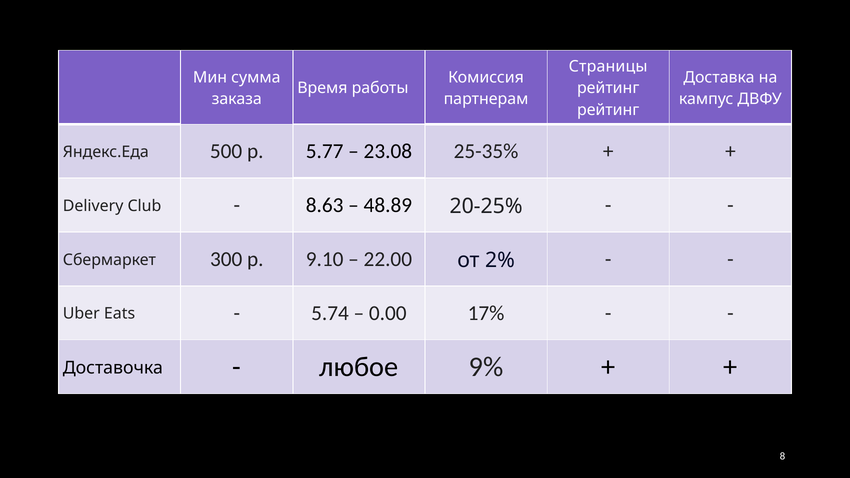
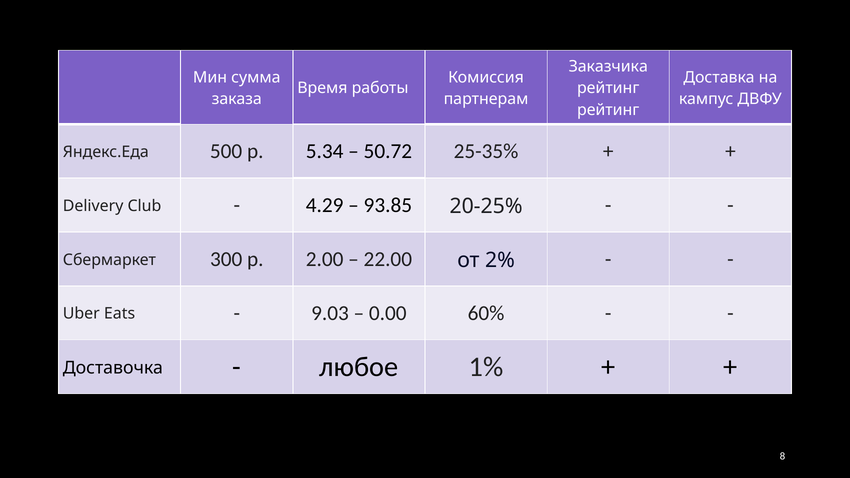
Страницы: Страницы -> Заказчика
5.77: 5.77 -> 5.34
23.08: 23.08 -> 50.72
8.63: 8.63 -> 4.29
48.89: 48.89 -> 93.85
9.10: 9.10 -> 2.00
5.74: 5.74 -> 9.03
17%: 17% -> 60%
9%: 9% -> 1%
